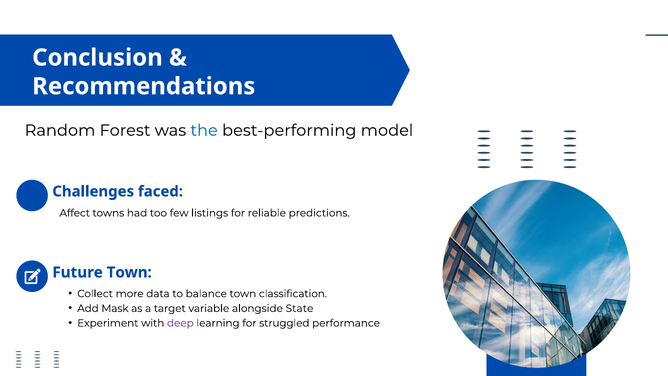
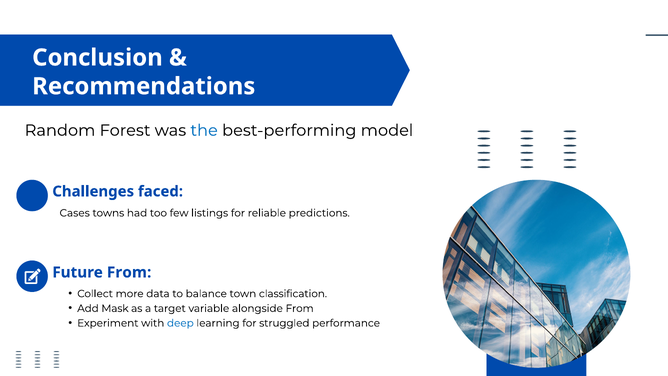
Affect: Affect -> Cases
Future Town: Town -> From
alongside State: State -> From
deep colour: purple -> blue
